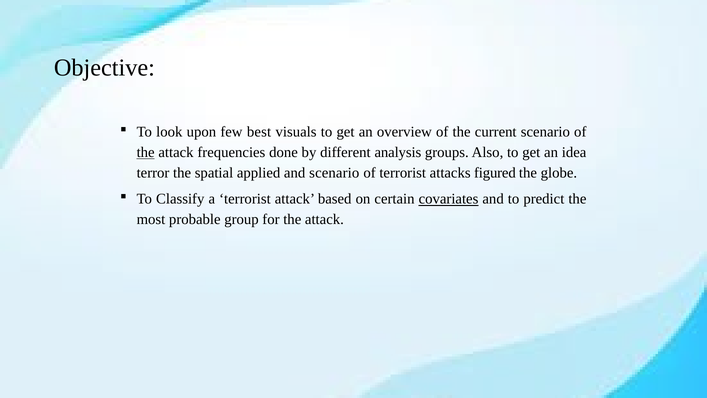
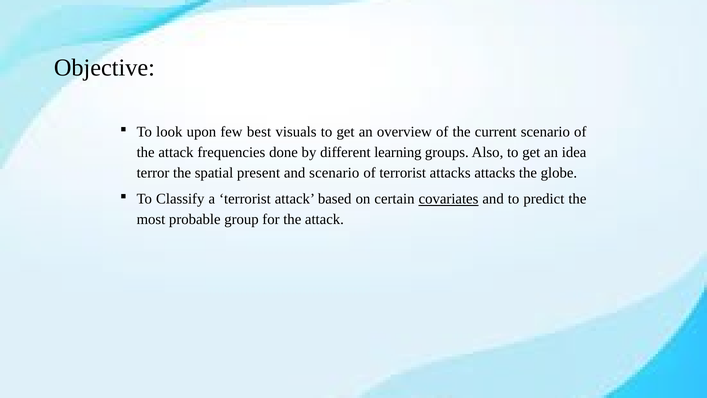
the at (146, 152) underline: present -> none
analysis: analysis -> learning
applied: applied -> present
attacks figured: figured -> attacks
